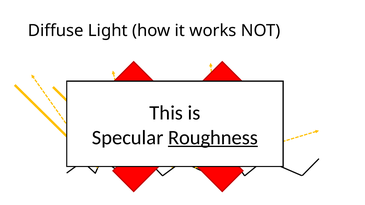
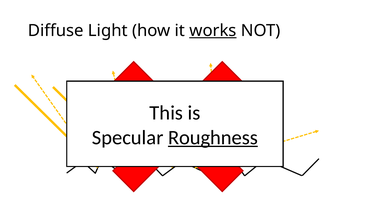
works underline: none -> present
